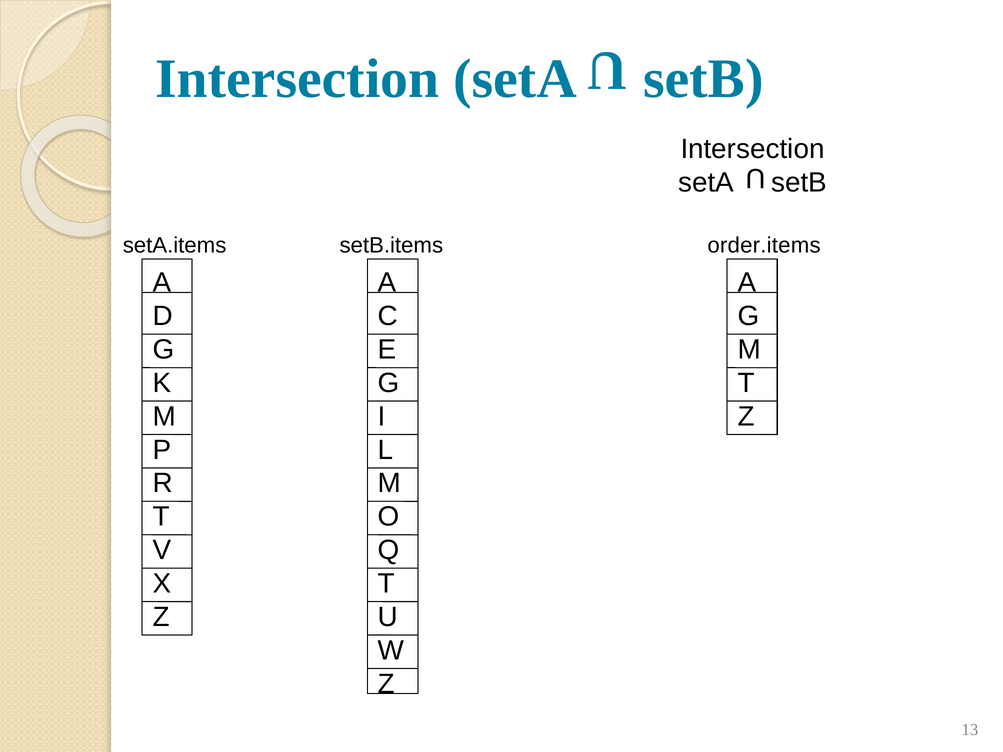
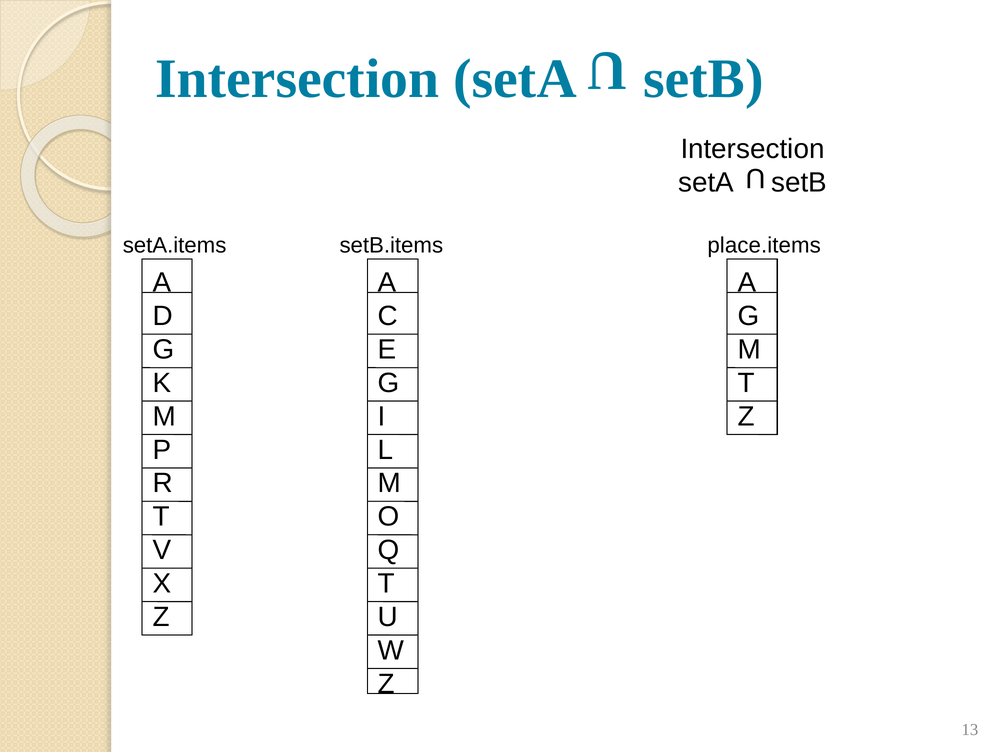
order.items: order.items -> place.items
